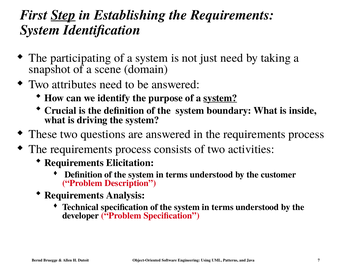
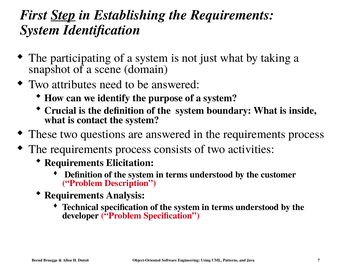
just need: need -> what
system at (220, 98) underline: present -> none
driving: driving -> contact
